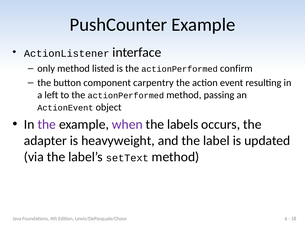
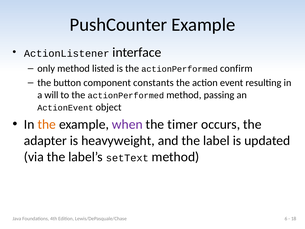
carpentry: carpentry -> constants
left: left -> will
the at (47, 124) colour: purple -> orange
labels: labels -> timer
